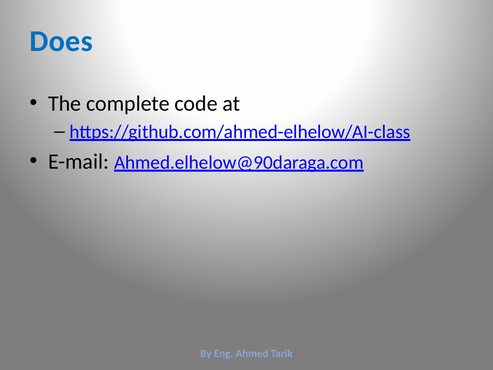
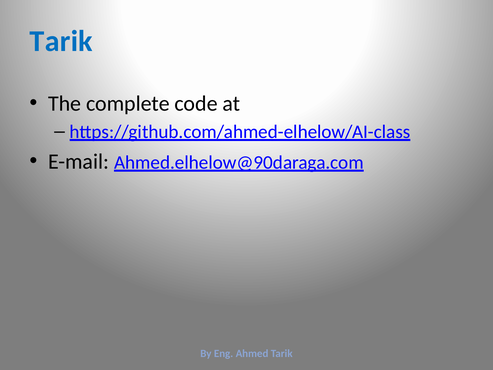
Does at (61, 41): Does -> Tarik
